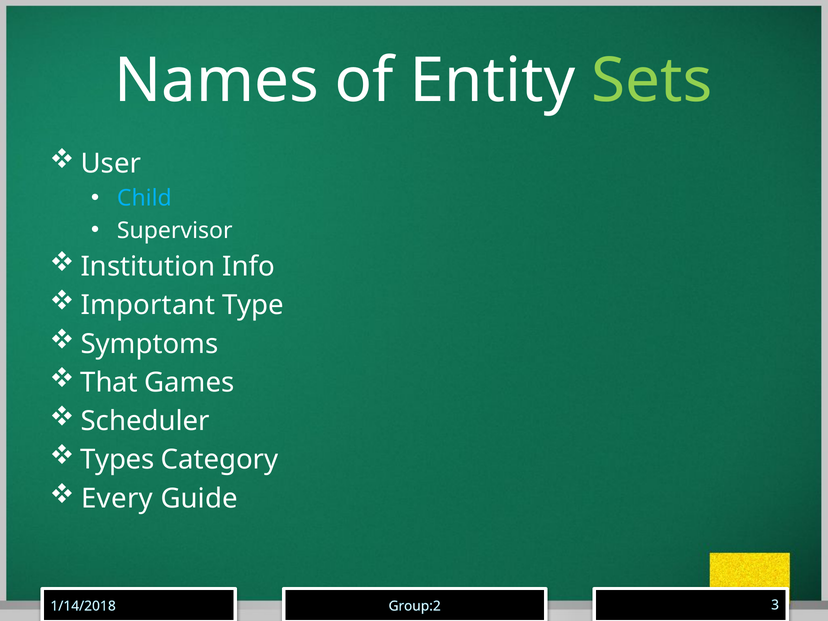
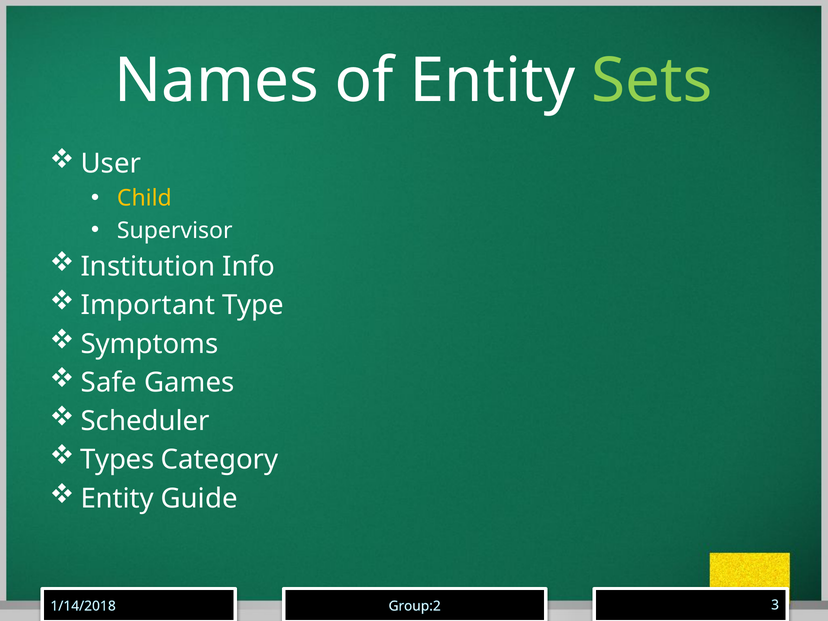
Child colour: light blue -> yellow
That: That -> Safe
Every at (117, 498): Every -> Entity
